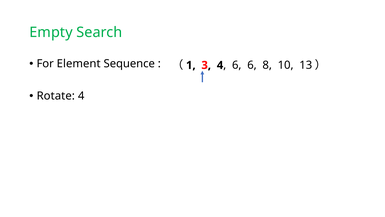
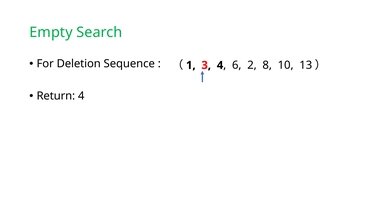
Element: Element -> Deletion
6 6: 6 -> 2
Rotate: Rotate -> Return
